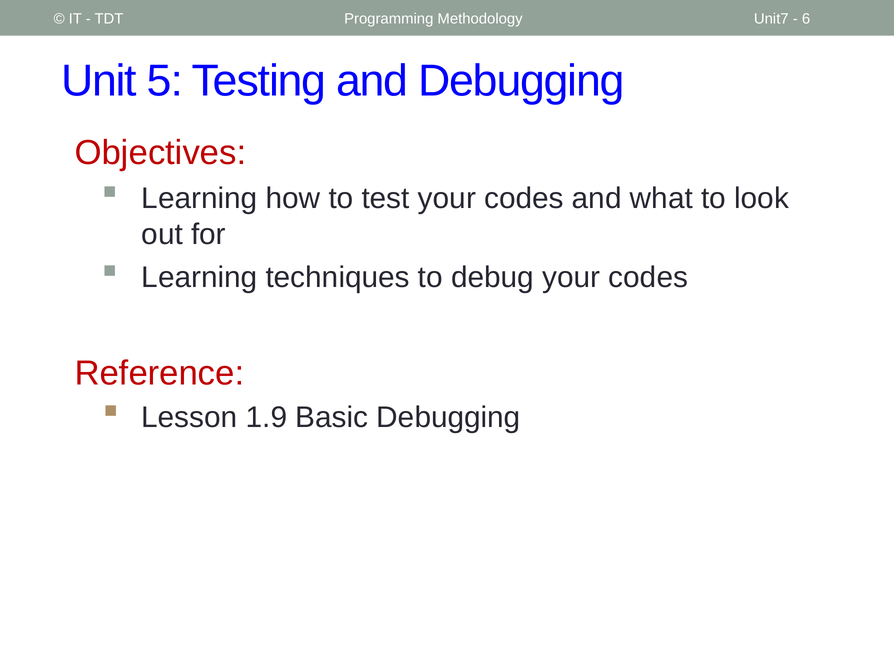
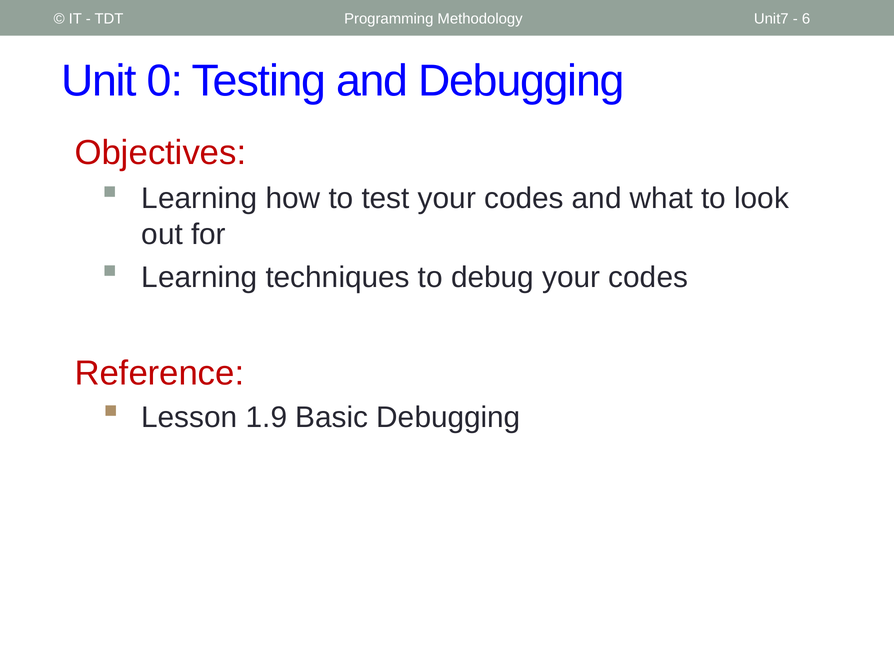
5: 5 -> 0
